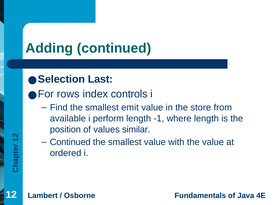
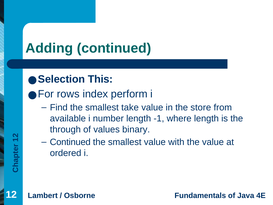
Last: Last -> This
controls: controls -> perform
emit: emit -> take
perform: perform -> number
position: position -> through
similar: similar -> binary
